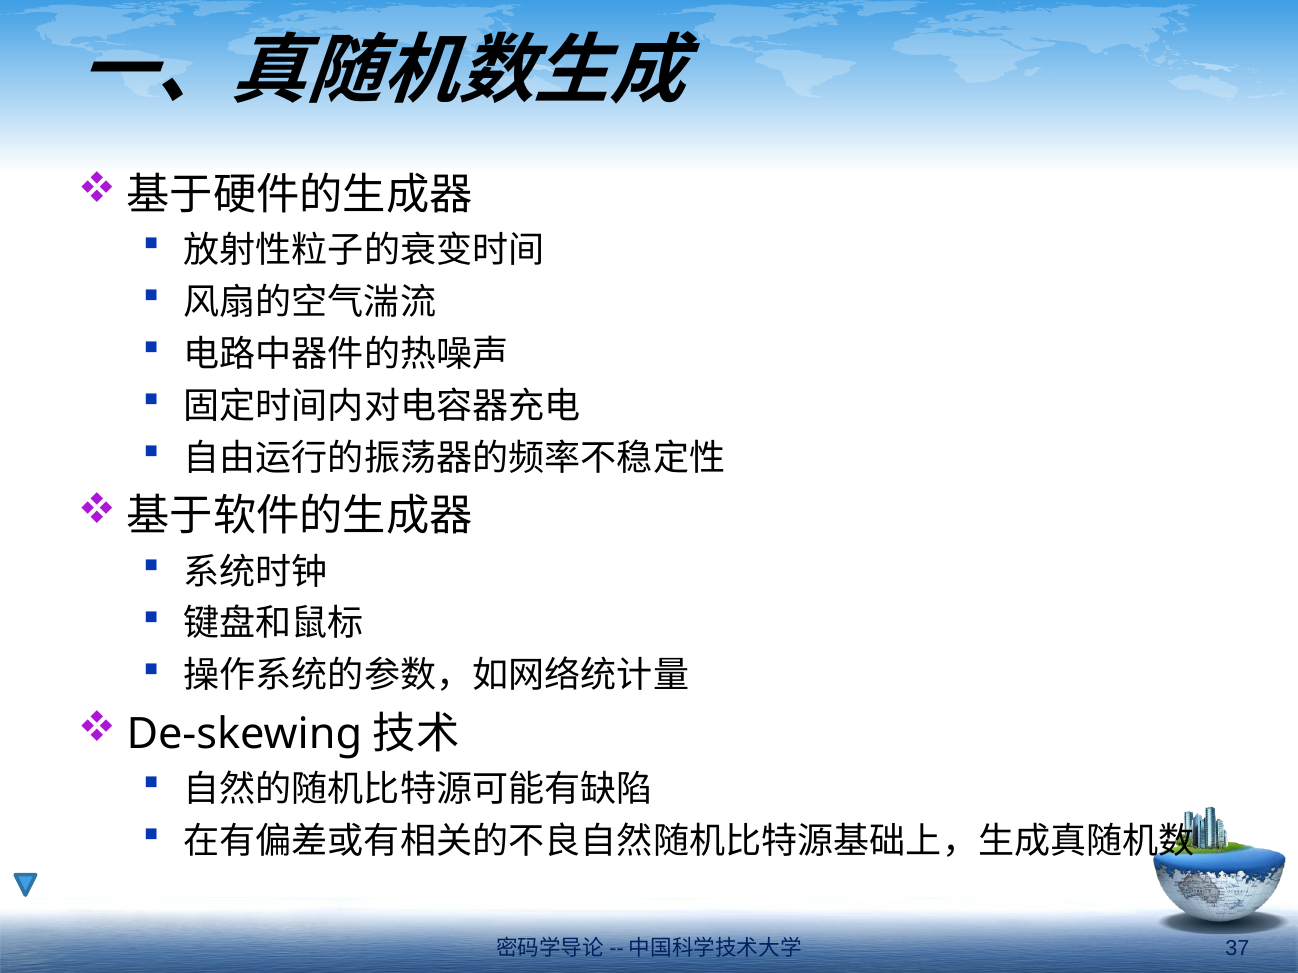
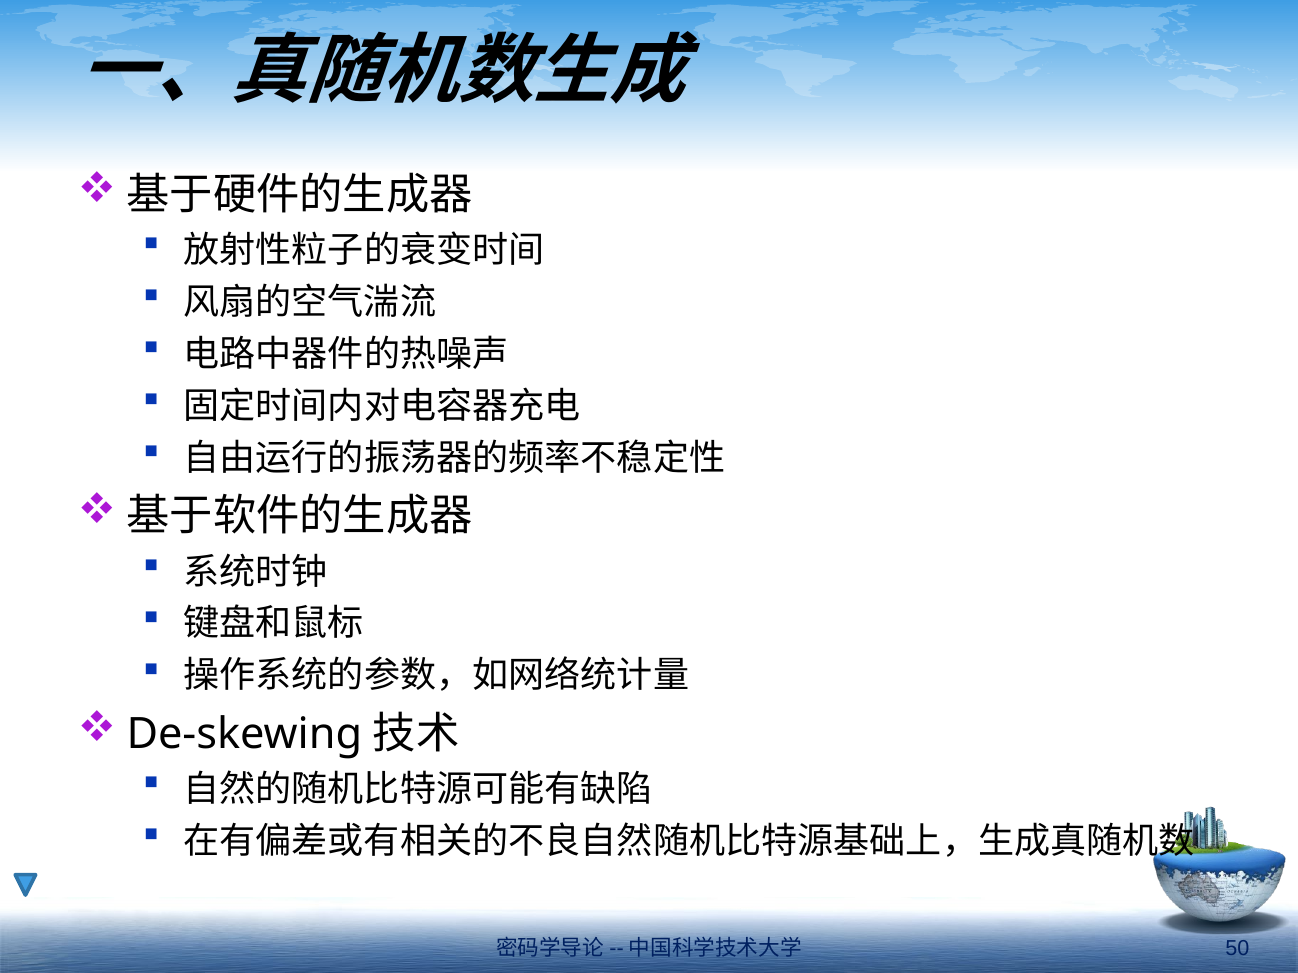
37: 37 -> 50
